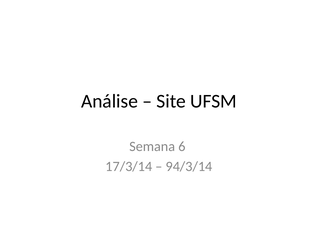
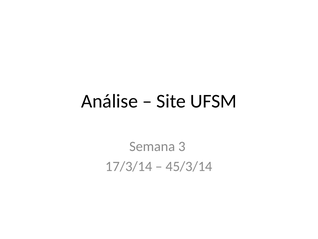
6: 6 -> 3
94/3/14: 94/3/14 -> 45/3/14
